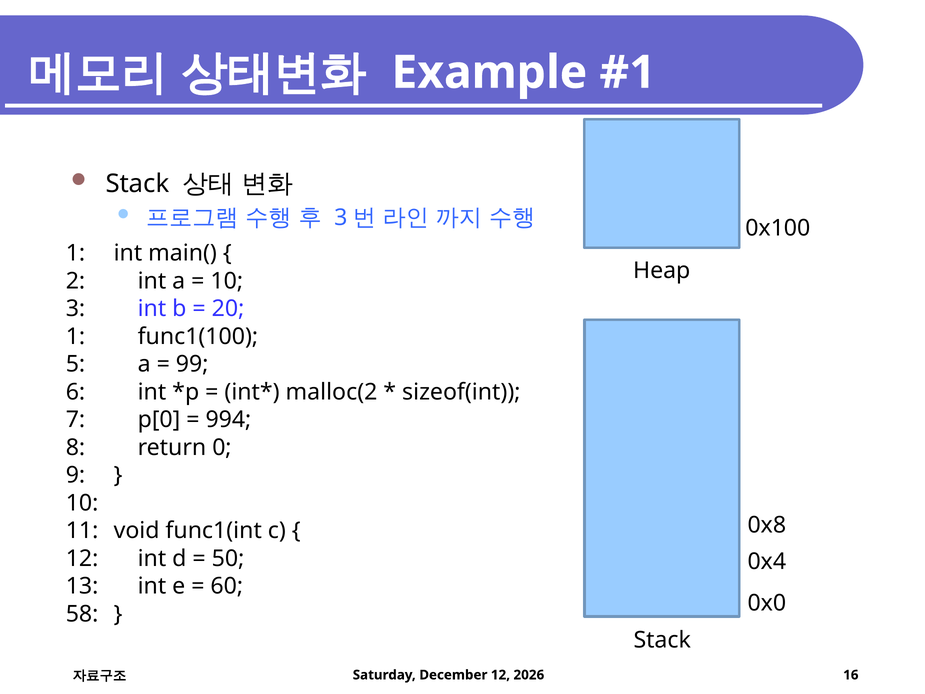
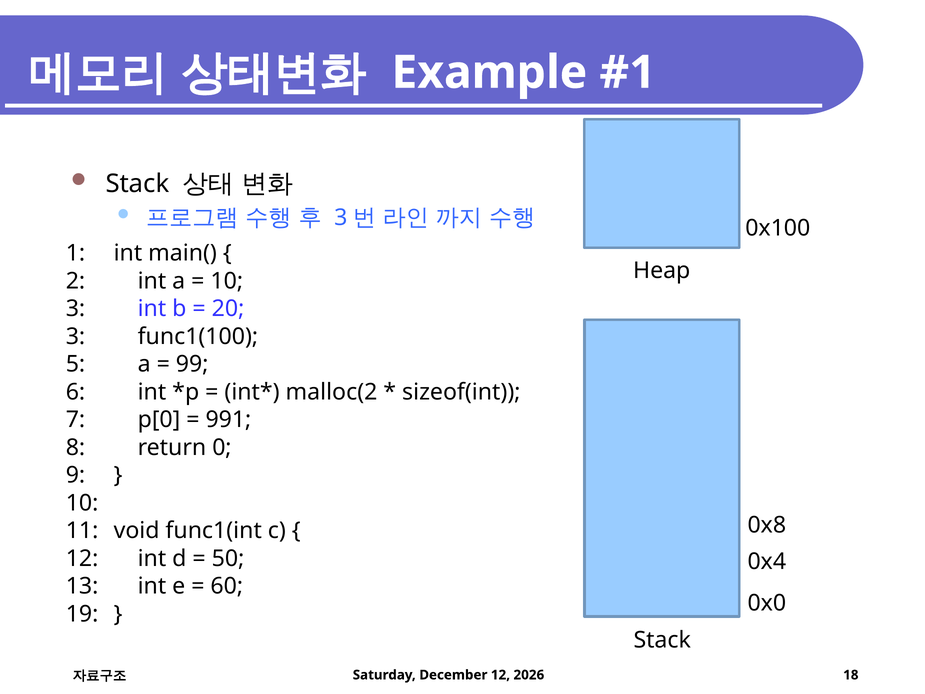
1 at (75, 336): 1 -> 3
994: 994 -> 991
58: 58 -> 19
16: 16 -> 18
